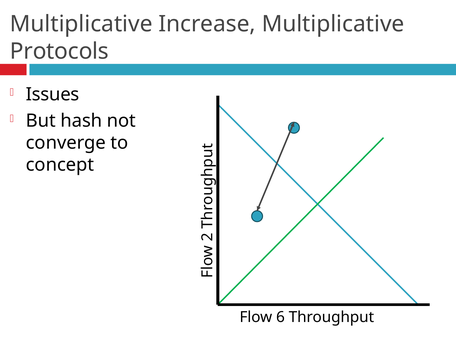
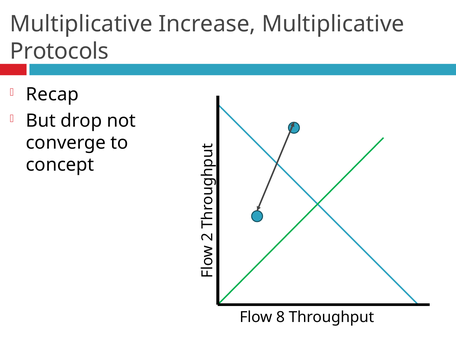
Issues: Issues -> Recap
hash: hash -> drop
6: 6 -> 8
